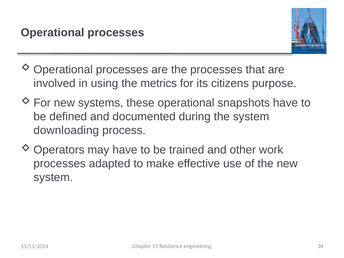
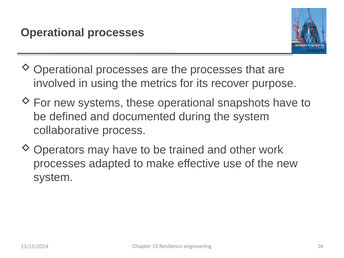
citizens: citizens -> recover
downloading: downloading -> collaborative
